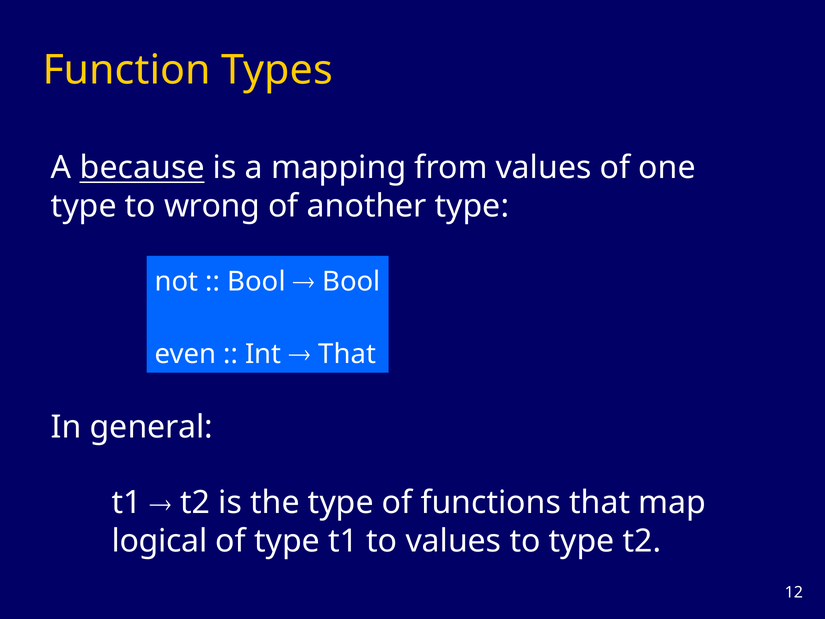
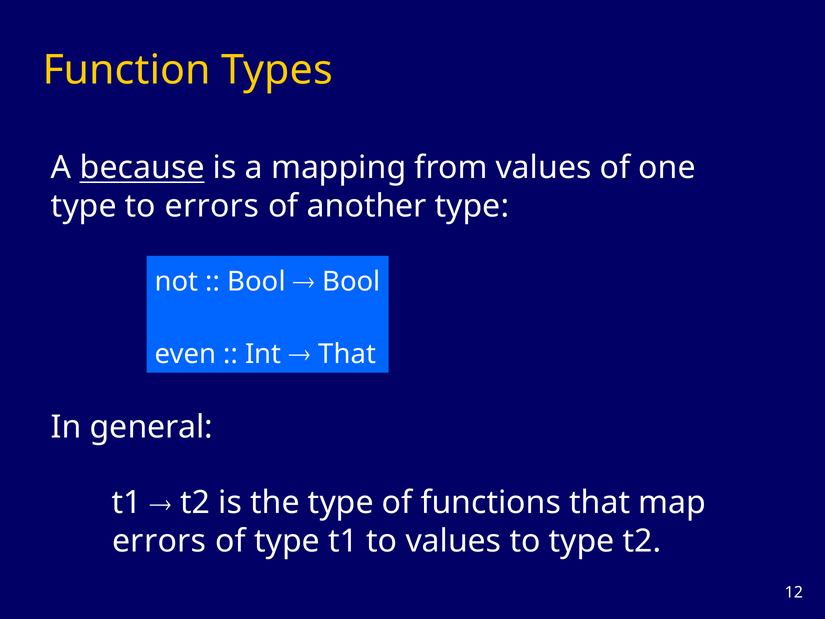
to wrong: wrong -> errors
logical at (159, 541): logical -> errors
